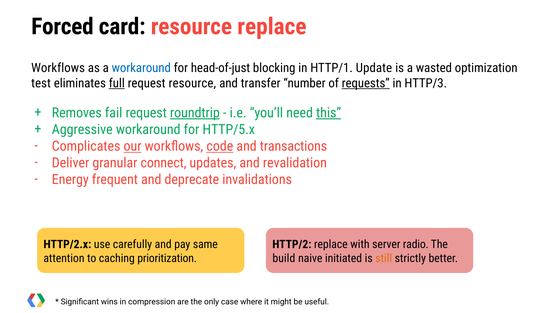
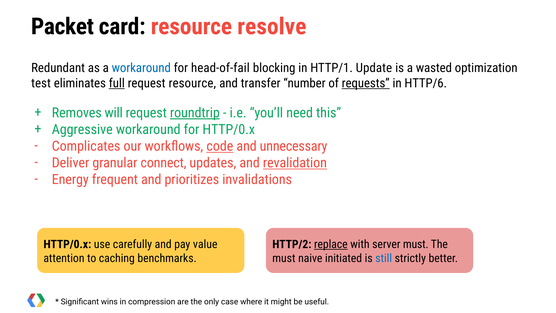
Forced: Forced -> Packet
resource replace: replace -> resolve
Workflows at (58, 68): Workflows -> Redundant
head-of-just: head-of-just -> head-of-fail
HTTP/3: HTTP/3 -> HTTP/6
fail: fail -> will
this underline: present -> none
for HTTP/5.x: HTTP/5.x -> HTTP/0.x
our underline: present -> none
transactions: transactions -> unnecessary
revalidation underline: none -> present
deprecate: deprecate -> prioritizes
HTTP/2.x at (67, 244): HTTP/2.x -> HTTP/0.x
same: same -> value
replace at (331, 244) underline: none -> present
server radio: radio -> must
prioritization: prioritization -> benchmarks
build at (284, 258): build -> must
still colour: orange -> blue
